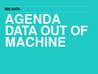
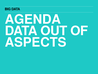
MACHINE: MACHINE -> ASPECTS
